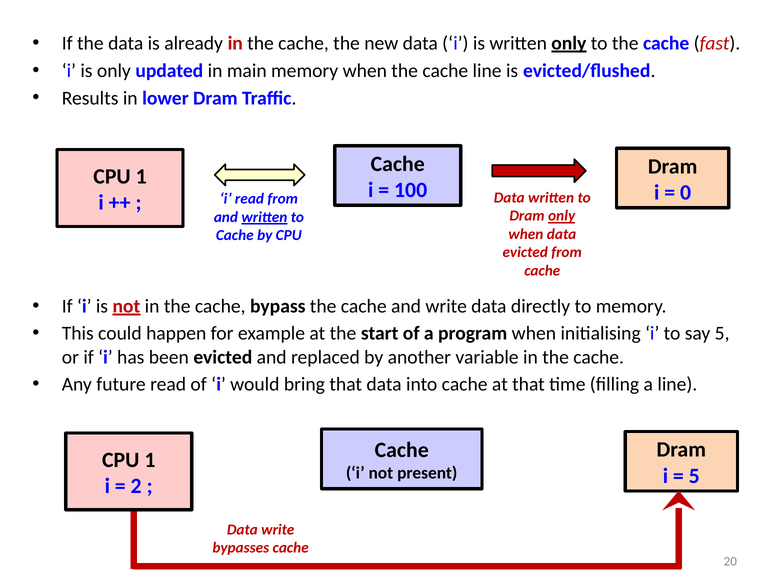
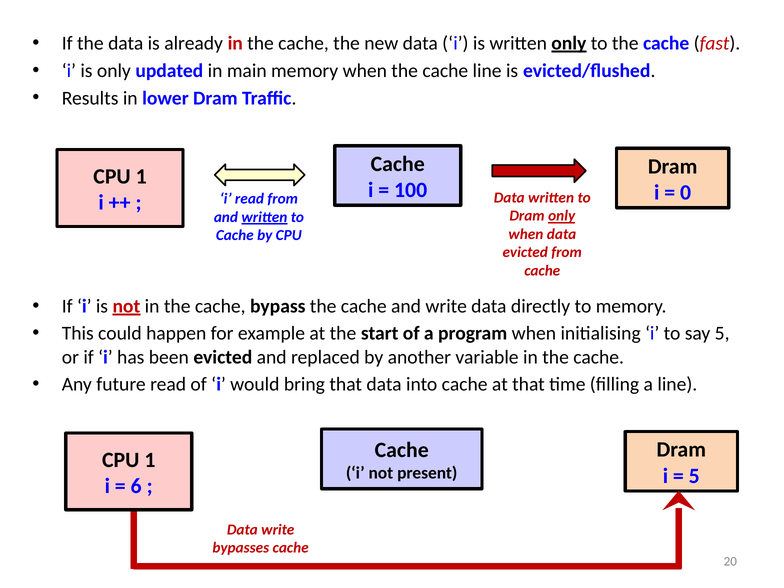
2: 2 -> 6
